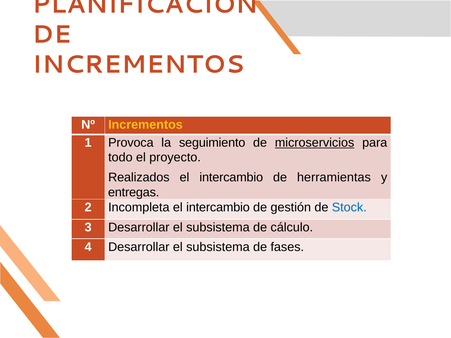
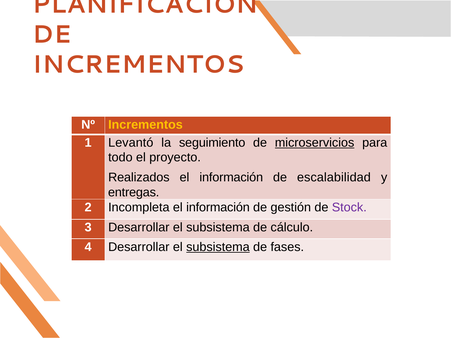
Provoca: Provoca -> Levantó
intercambio at (231, 178): intercambio -> información
herramientas: herramientas -> escalabilidad
intercambio at (218, 207): intercambio -> información
Stock colour: blue -> purple
subsistema at (218, 247) underline: none -> present
